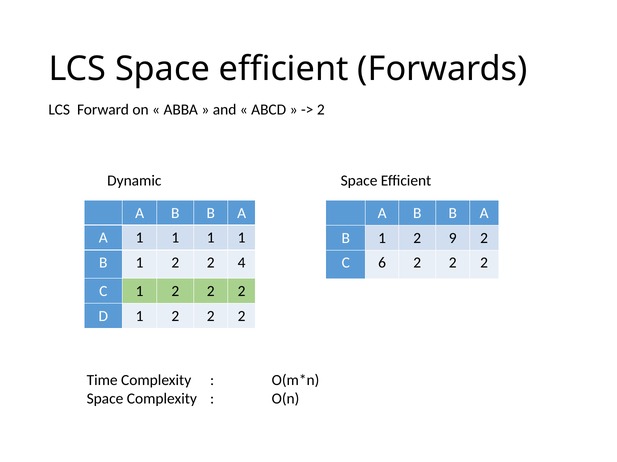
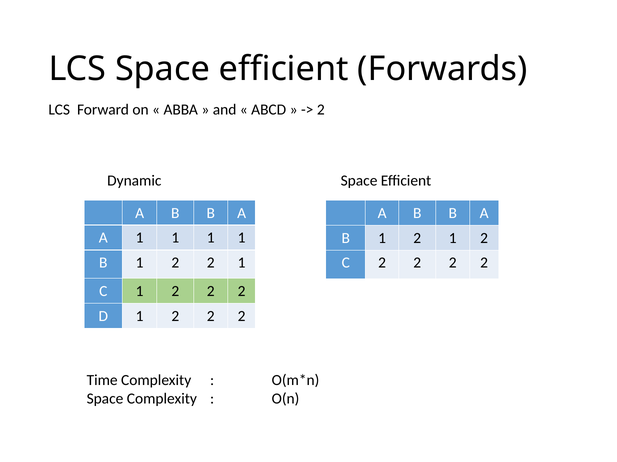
1 2 9: 9 -> 1
2 2 4: 4 -> 1
C 6: 6 -> 2
